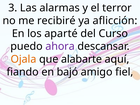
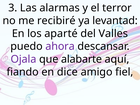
aflicción: aflicción -> levantad
Curso: Curso -> Valles
Ojala colour: orange -> purple
bajó: bajó -> dice
